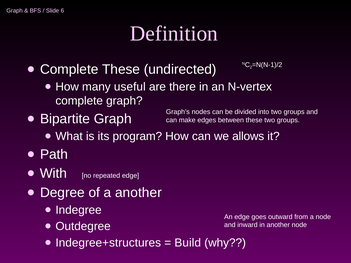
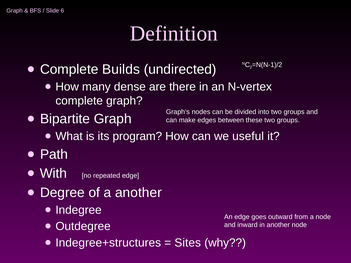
Complete These: These -> Builds
useful: useful -> dense
allows: allows -> useful
Build: Build -> Sites
